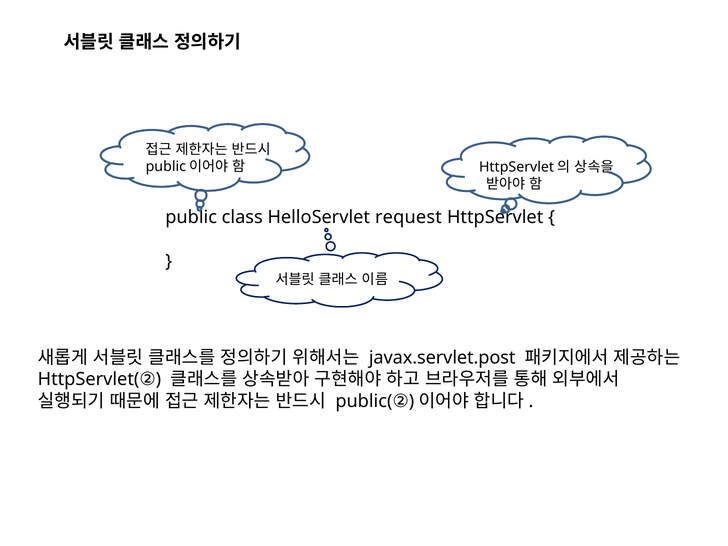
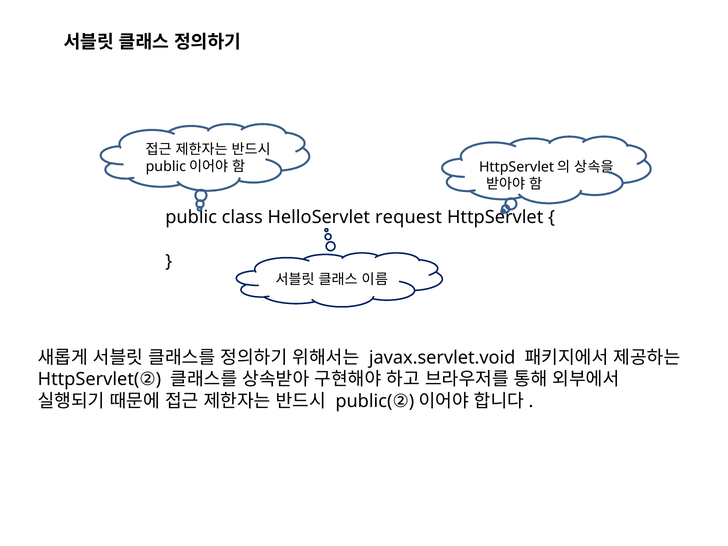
javax.servlet.post: javax.servlet.post -> javax.servlet.void
